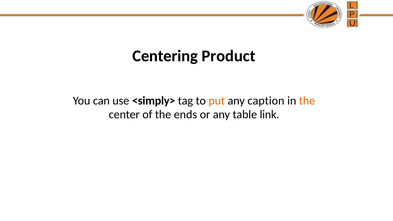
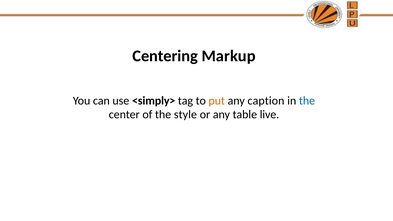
Product: Product -> Markup
the at (307, 101) colour: orange -> blue
ends: ends -> style
link: link -> live
